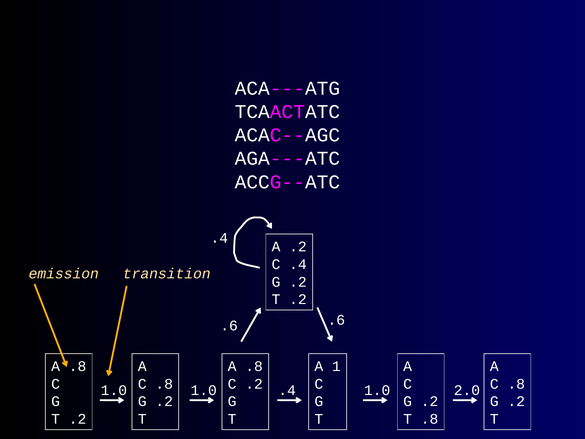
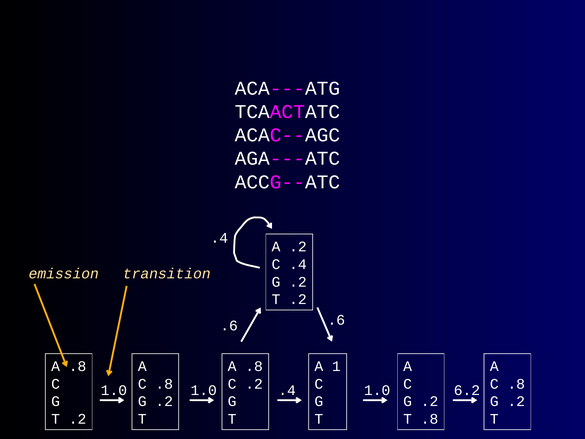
2.0: 2.0 -> 6.2
